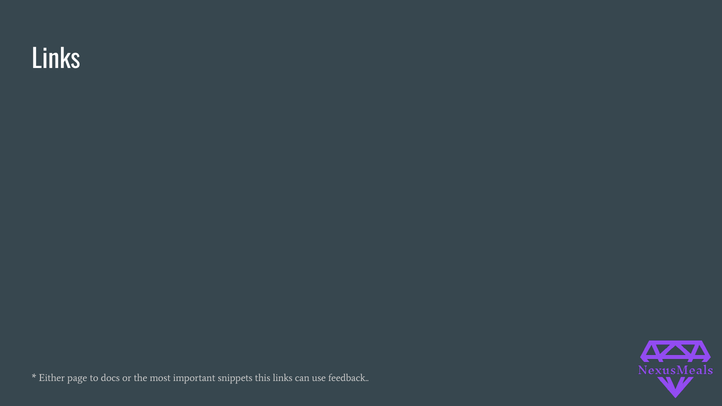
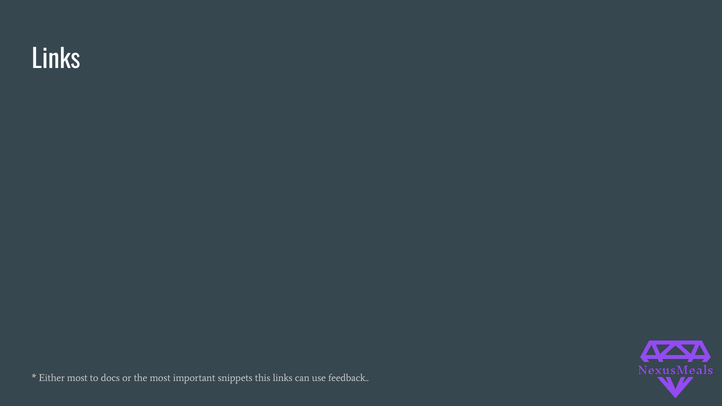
Either page: page -> most
